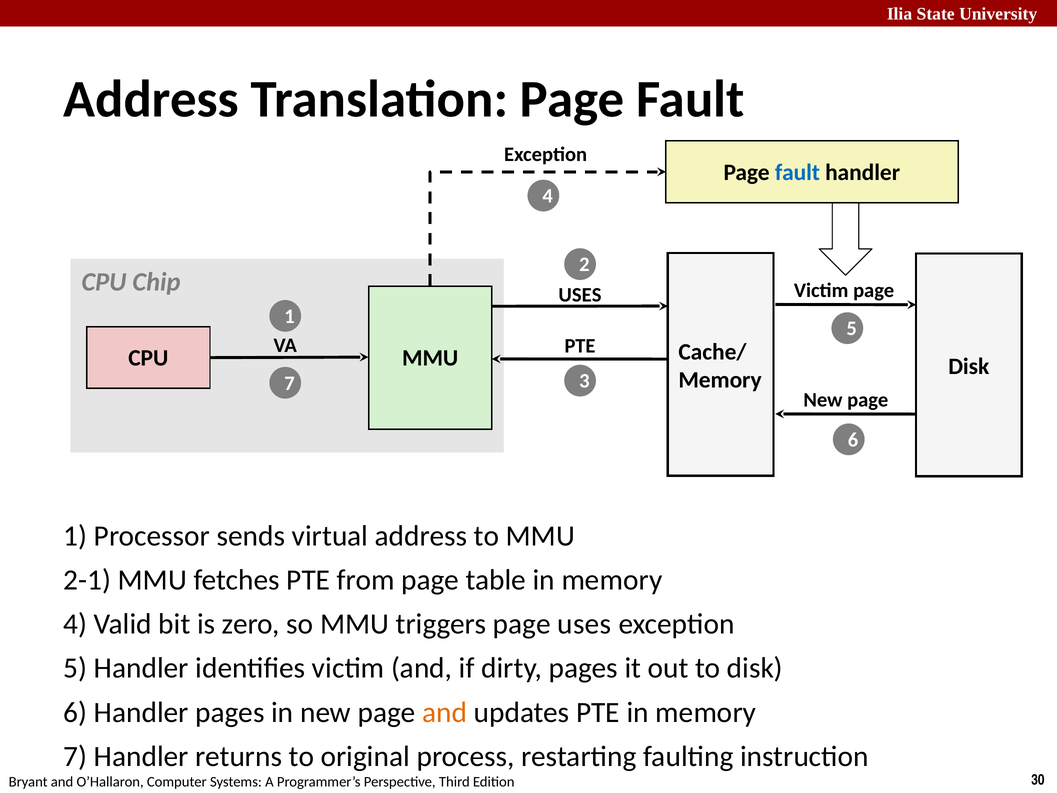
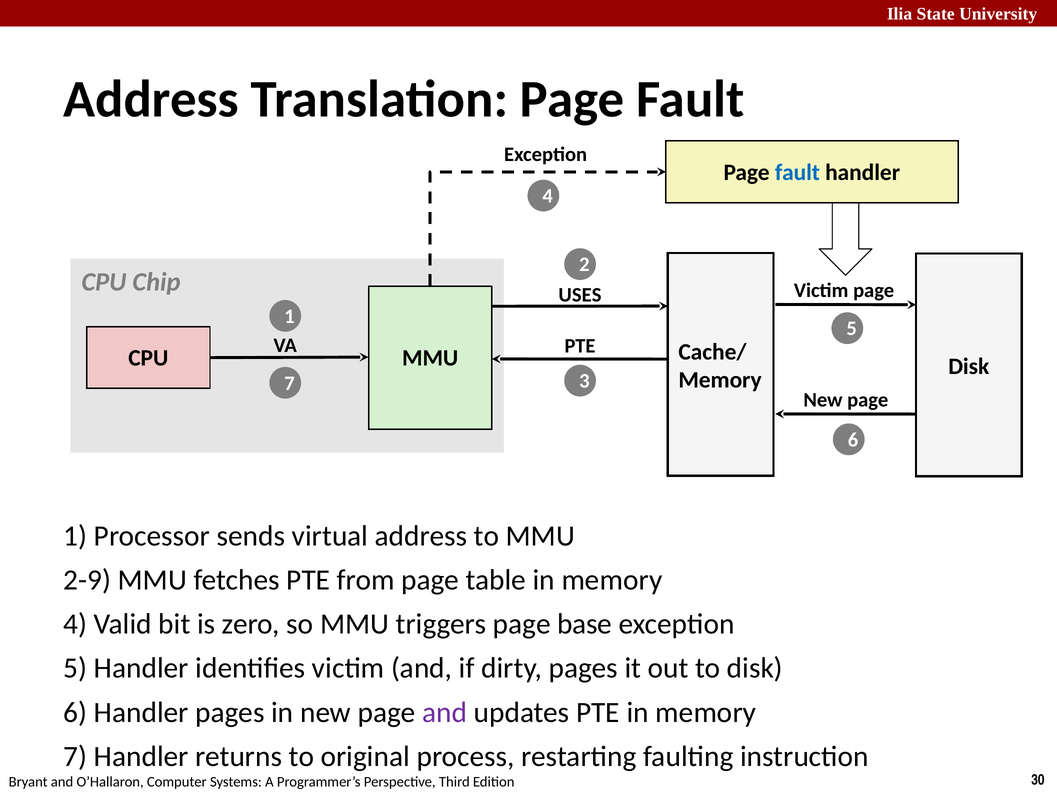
2-1: 2-1 -> 2-9
page uses: uses -> base
and at (445, 712) colour: orange -> purple
